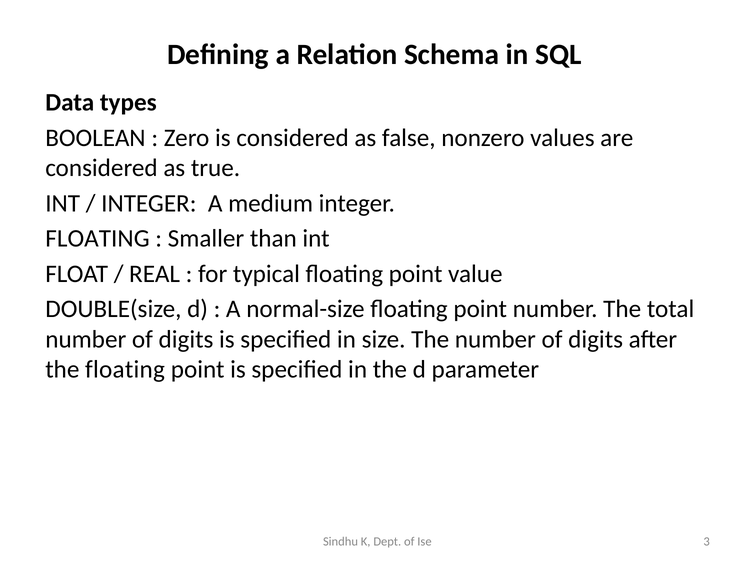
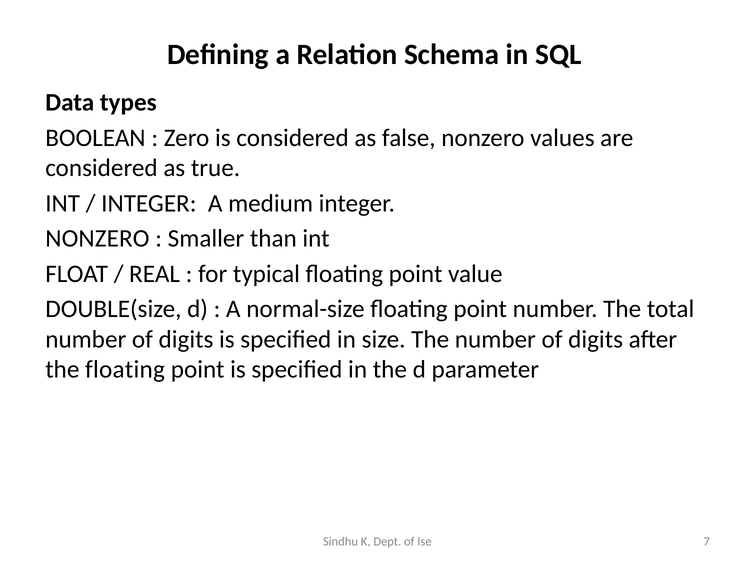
FLOATING at (97, 238): FLOATING -> NONZERO
3: 3 -> 7
